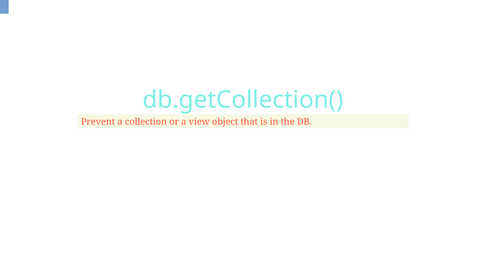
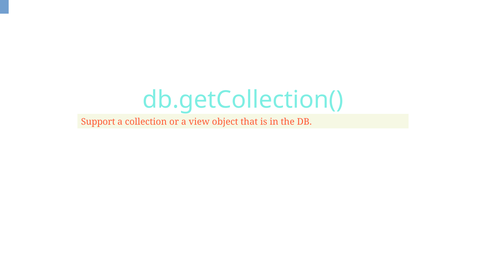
Prevent: Prevent -> Support
